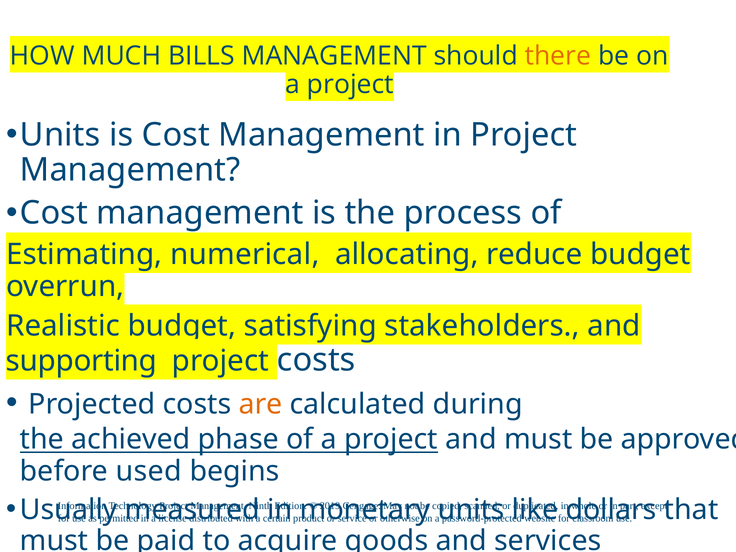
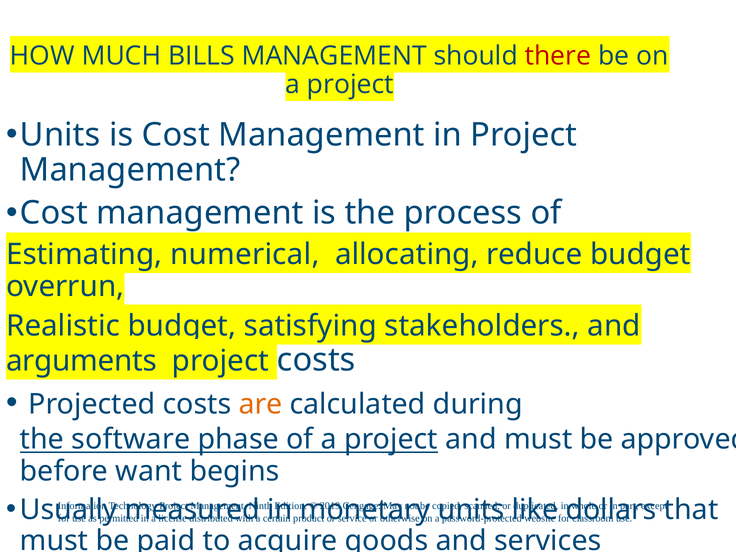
there colour: orange -> red
supporting: supporting -> arguments
achieved: achieved -> software
used: used -> want
